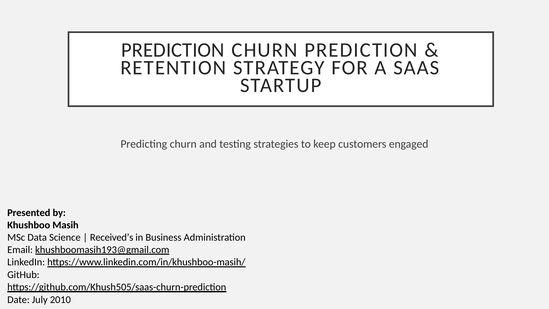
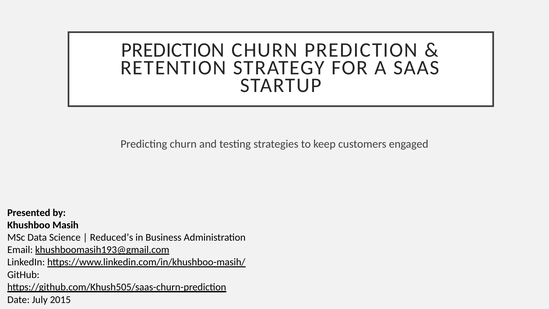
Received’s: Received’s -> Reduced’s
2010: 2010 -> 2015
